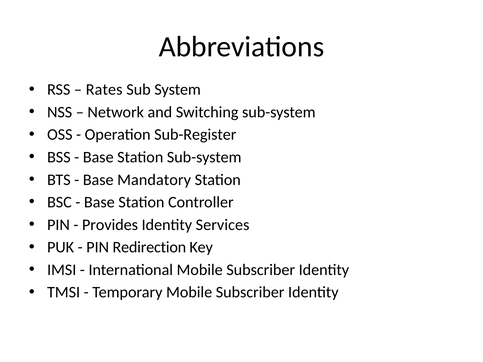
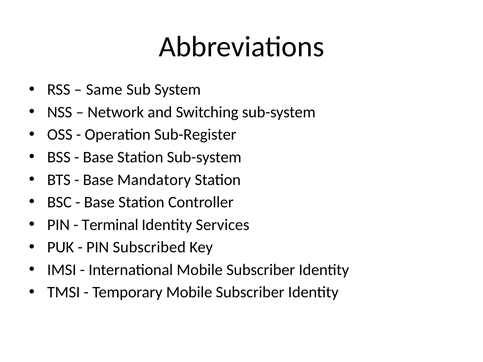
Rates: Rates -> Same
Provides: Provides -> Terminal
Redirection: Redirection -> Subscribed
